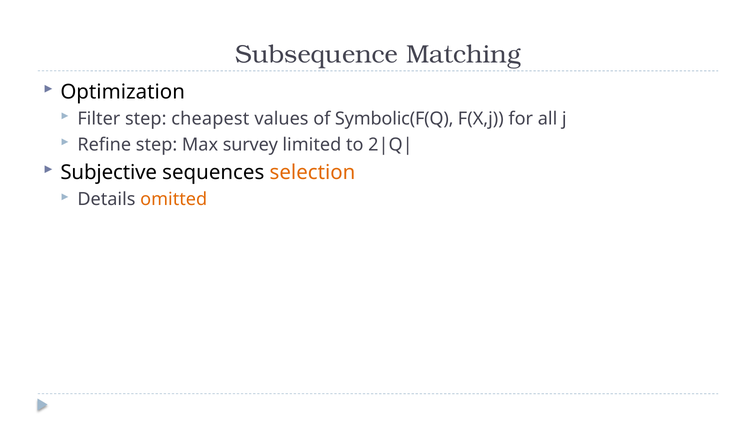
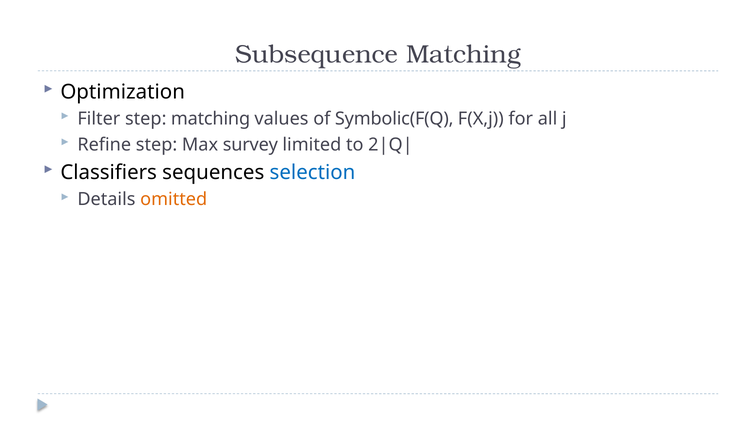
step cheapest: cheapest -> matching
Subjective: Subjective -> Classifiers
selection colour: orange -> blue
